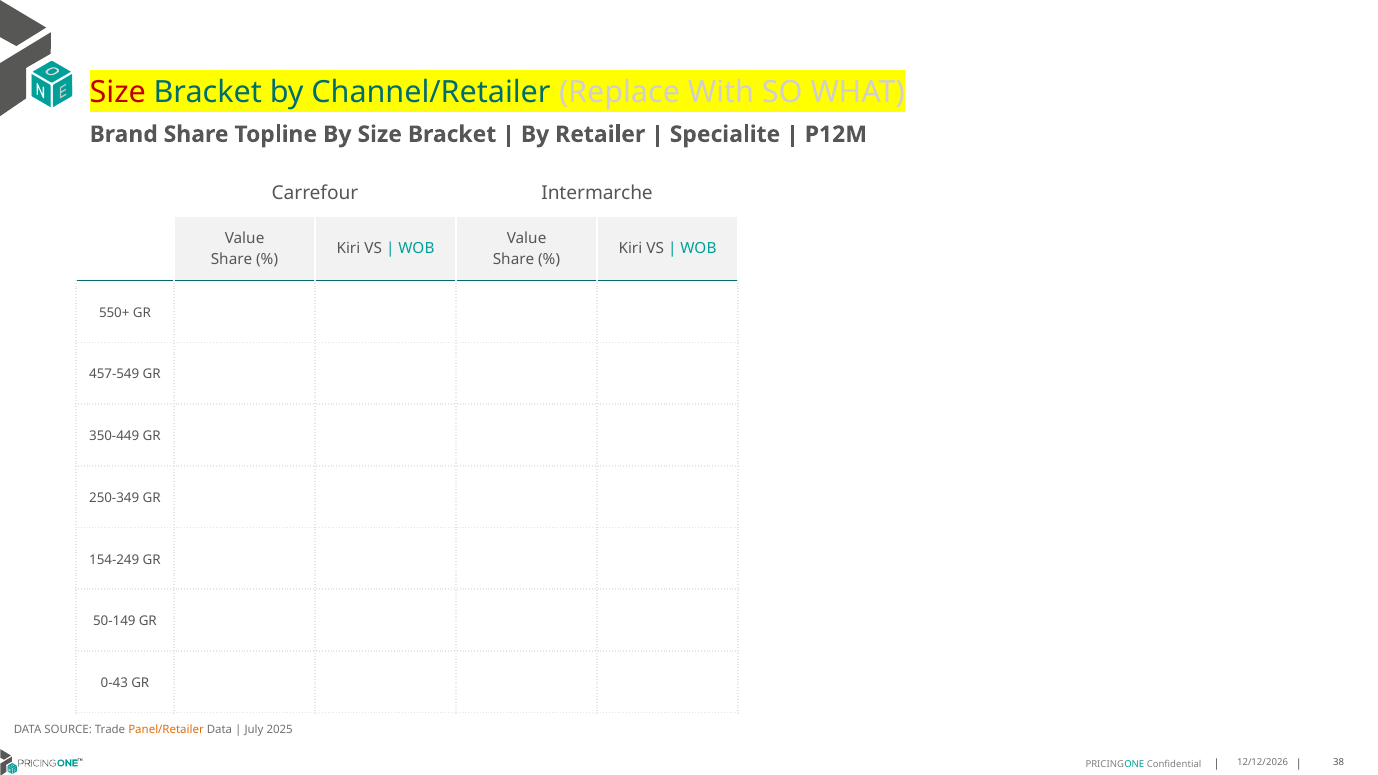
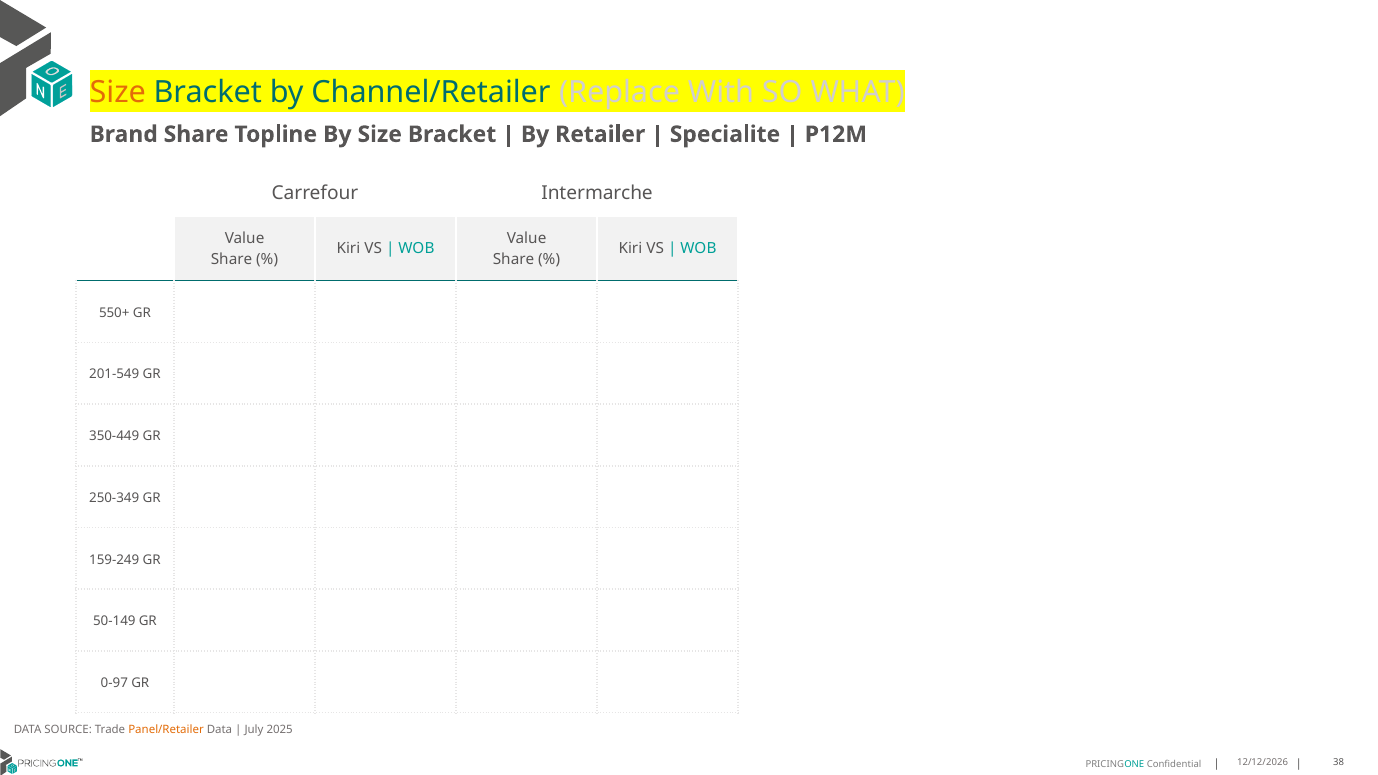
Size at (118, 93) colour: red -> orange
457-549: 457-549 -> 201-549
154-249: 154-249 -> 159-249
0-43: 0-43 -> 0-97
